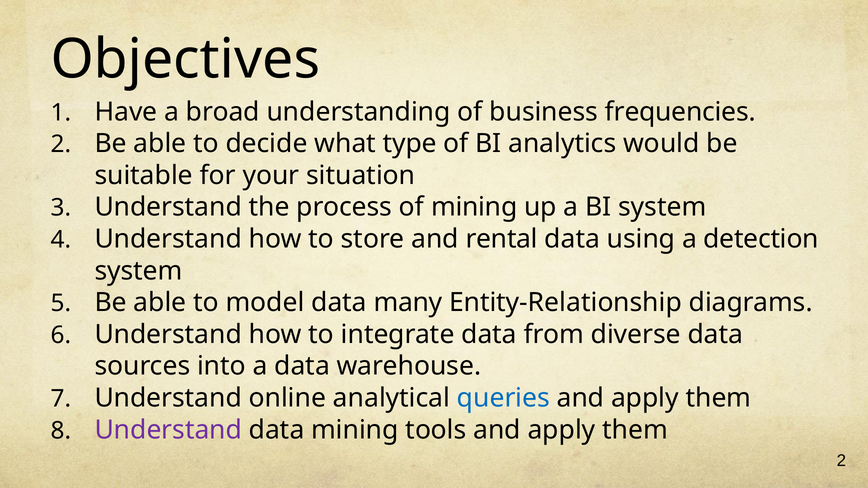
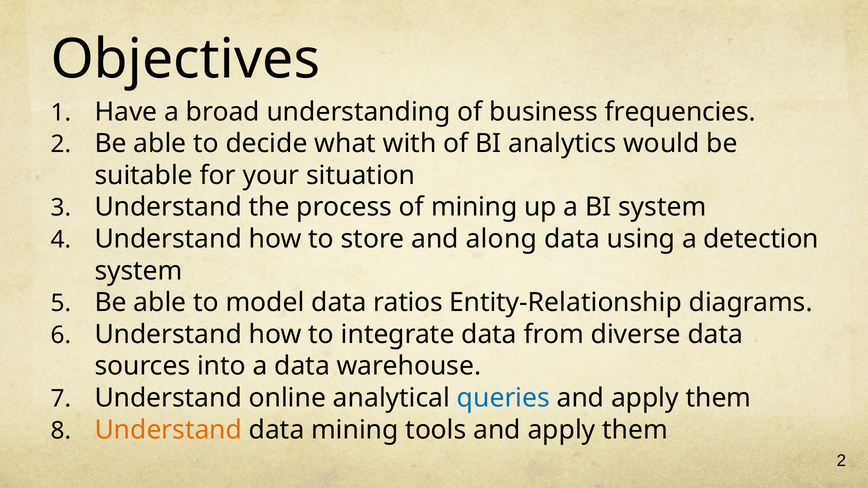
type: type -> with
rental: rental -> along
many: many -> ratios
Understand at (168, 430) colour: purple -> orange
